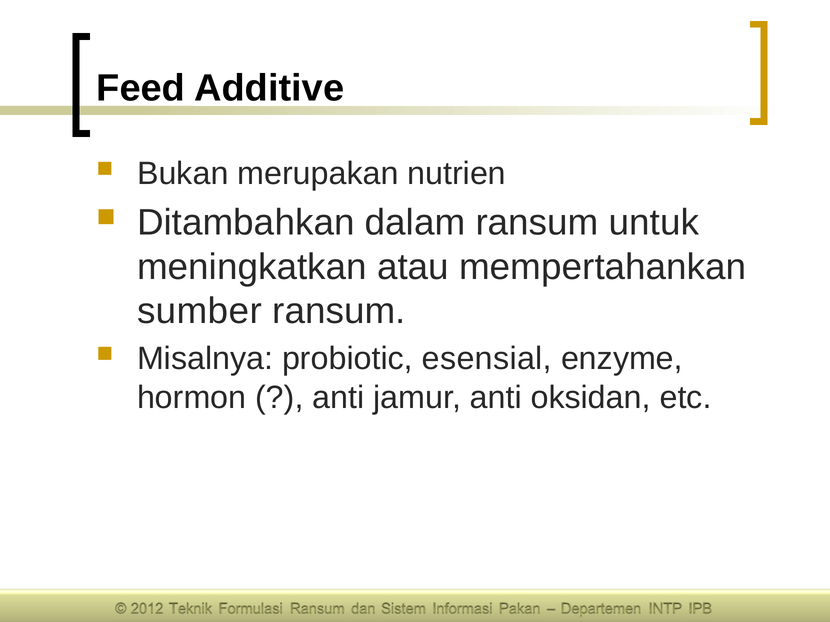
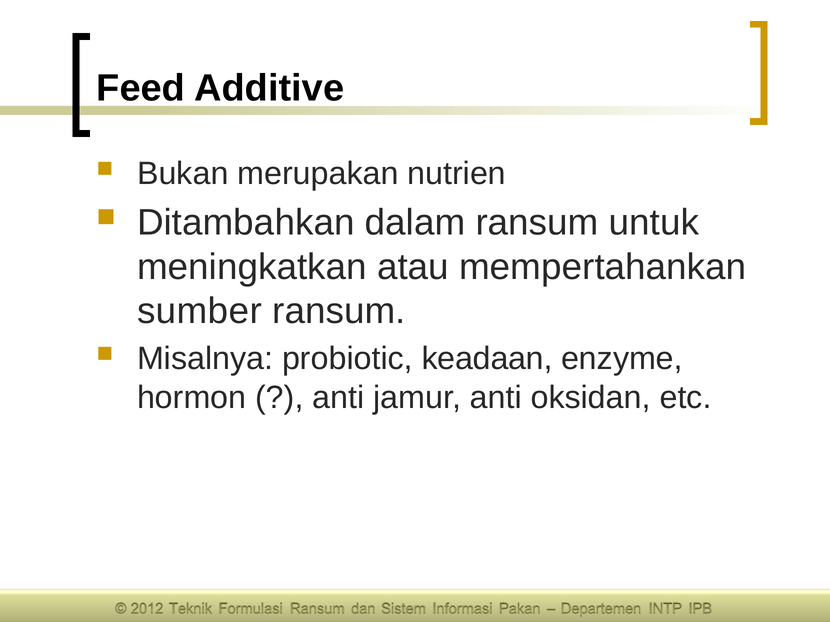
esensial: esensial -> keadaan
